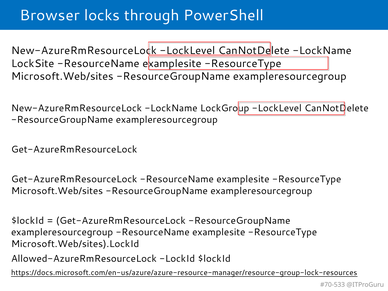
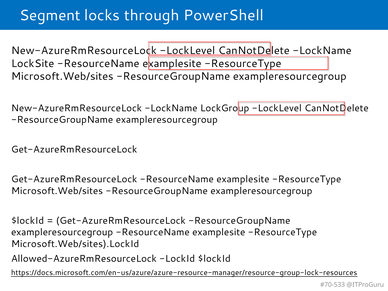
Browser: Browser -> Segment
